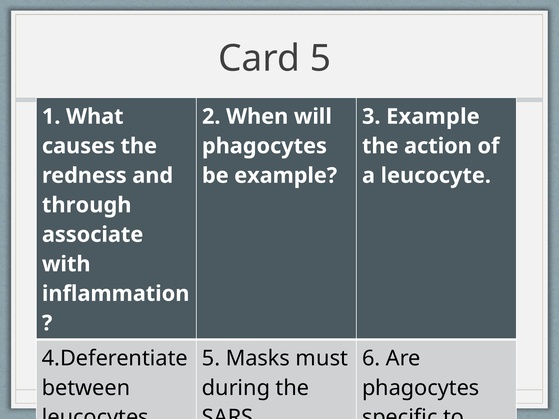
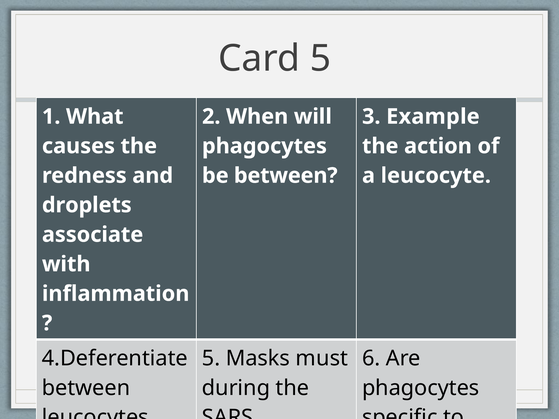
be example: example -> between
through: through -> droplets
